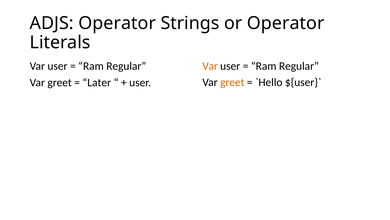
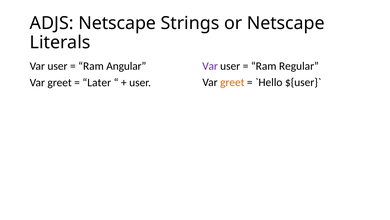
ADJS Operator: Operator -> Netscape
or Operator: Operator -> Netscape
Var at (210, 66) colour: orange -> purple
Regular at (126, 66): Regular -> Angular
